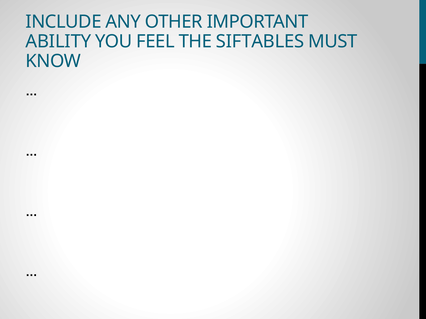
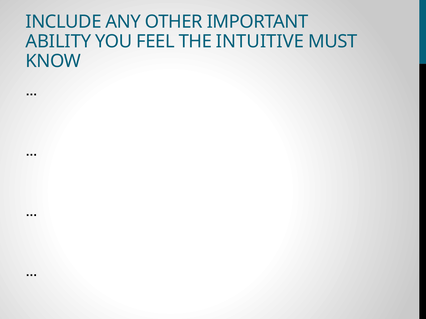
SIFTABLES: SIFTABLES -> INTUITIVE
